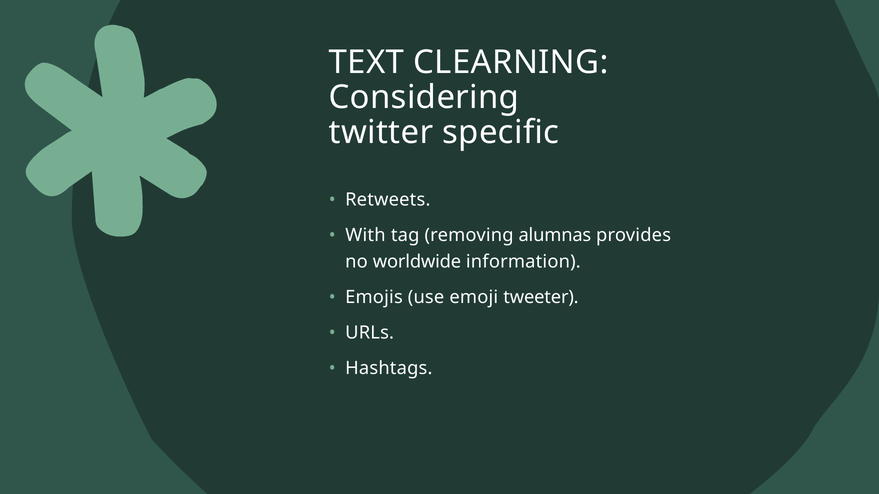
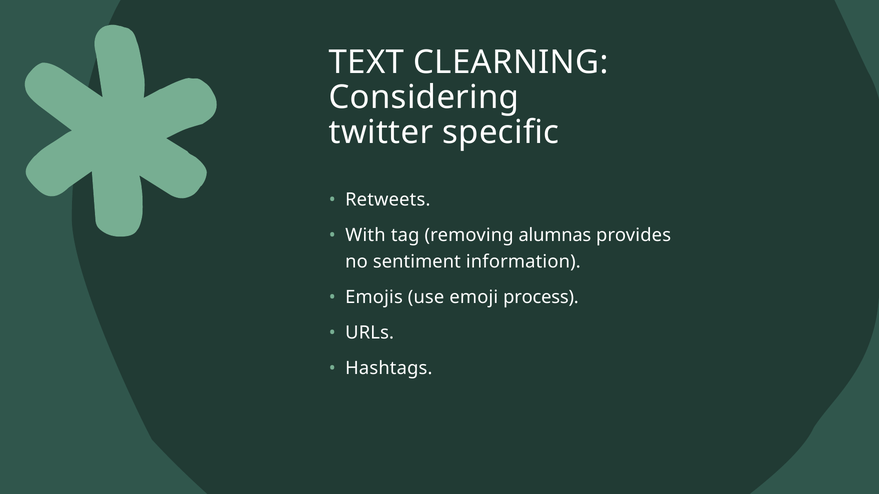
worldwide: worldwide -> sentiment
tweeter: tweeter -> process
